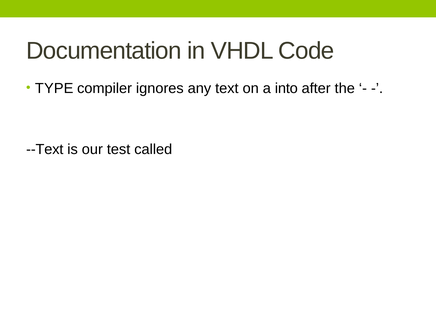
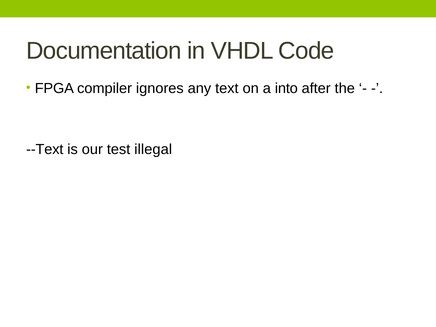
TYPE: TYPE -> FPGA
called: called -> illegal
